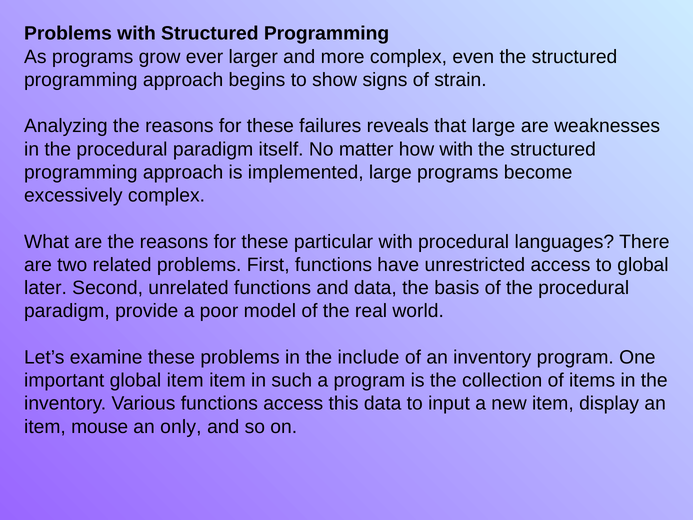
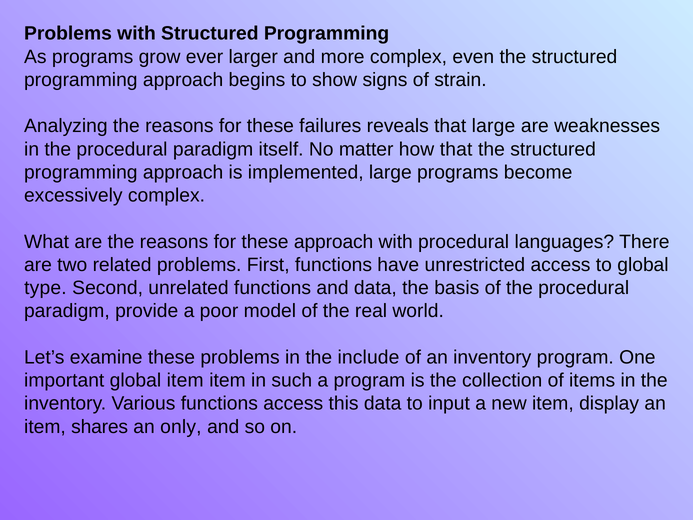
how with: with -> that
these particular: particular -> approach
later: later -> type
mouse: mouse -> shares
